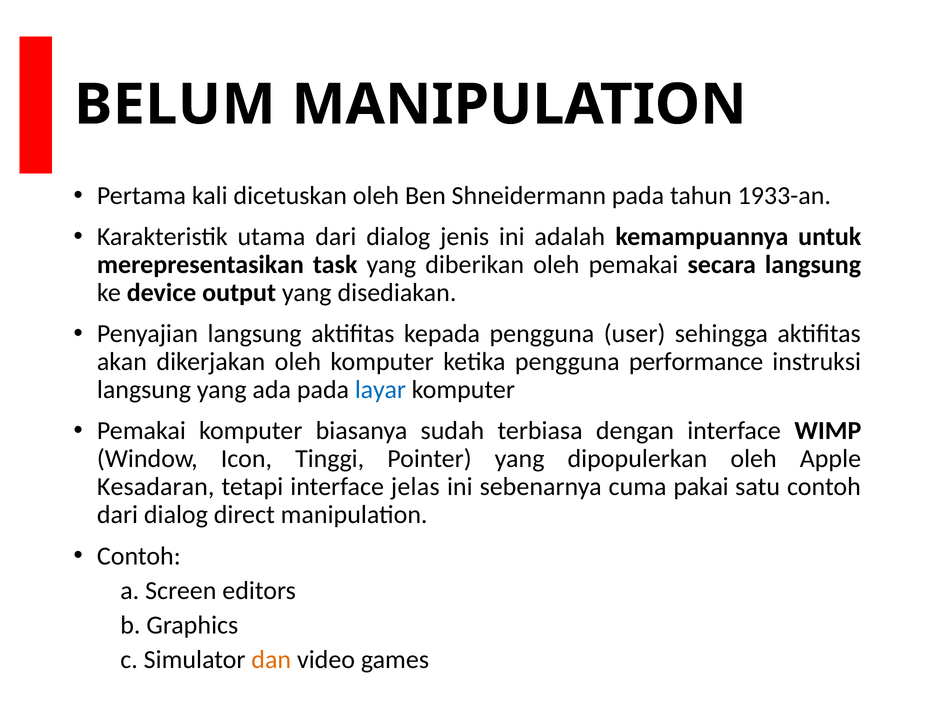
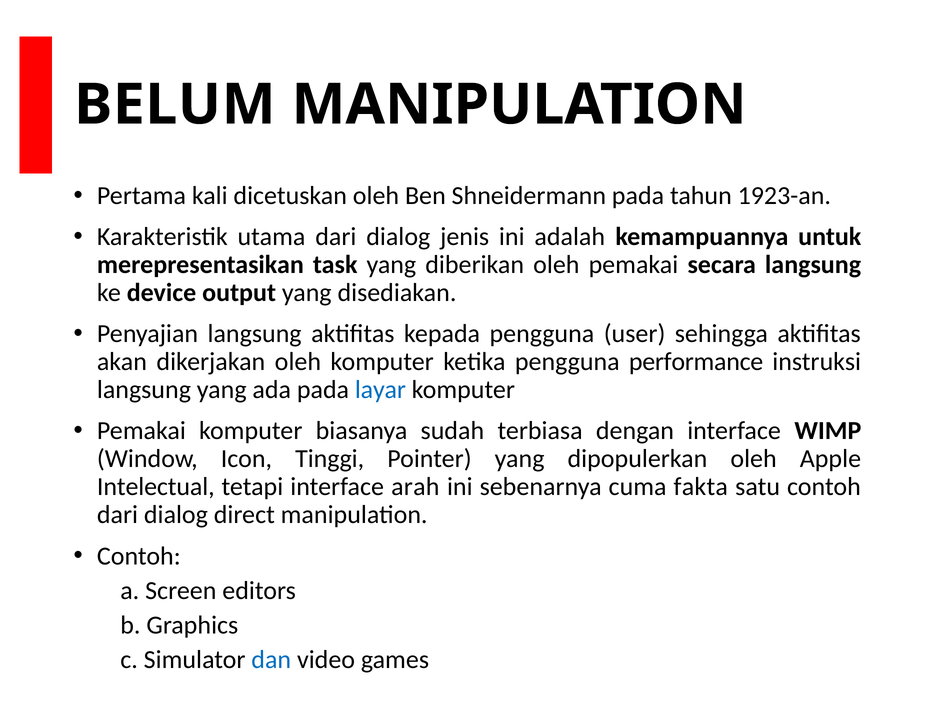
1933-an: 1933-an -> 1923-an
Kesadaran: Kesadaran -> Intelectual
jelas: jelas -> arah
pakai: pakai -> fakta
dan colour: orange -> blue
